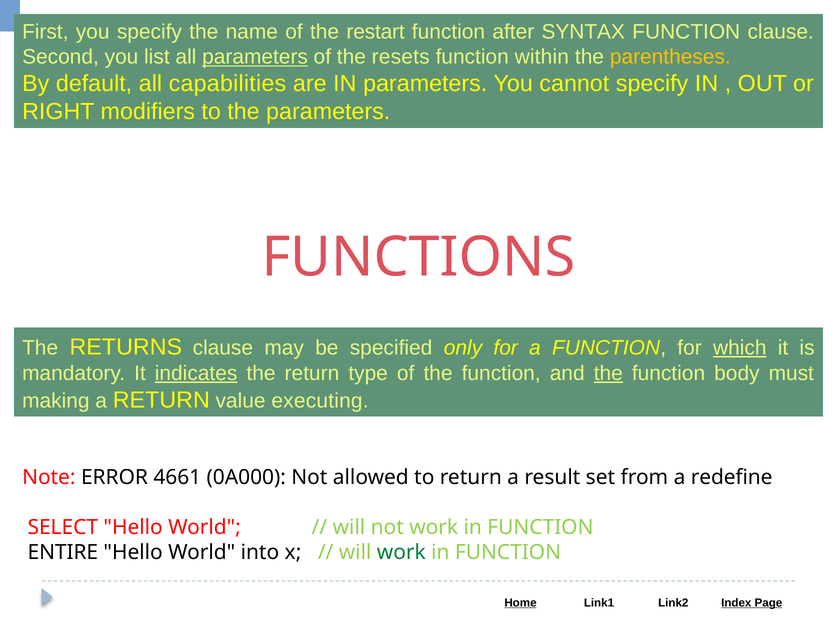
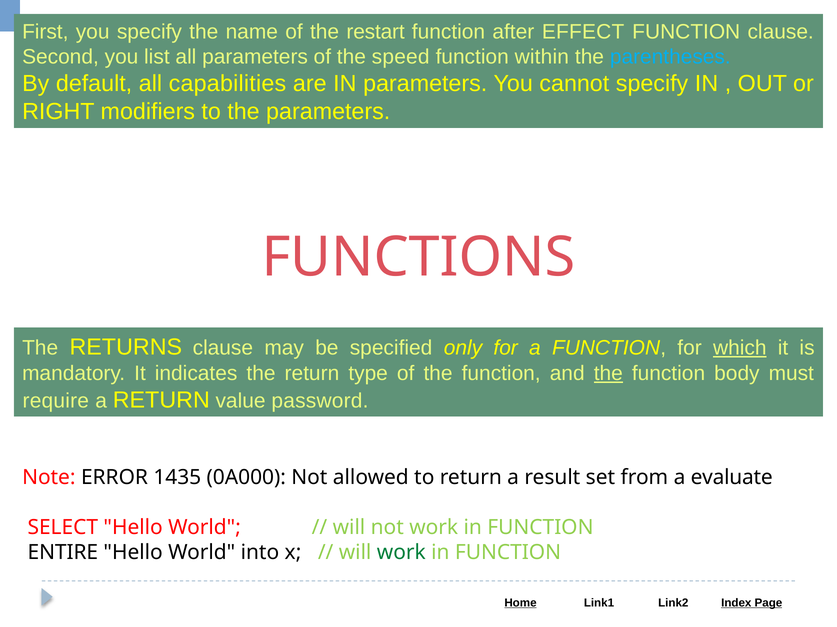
SYNTAX: SYNTAX -> EFFECT
parameters at (255, 57) underline: present -> none
resets: resets -> speed
parentheses colour: yellow -> light blue
indicates underline: present -> none
making: making -> require
executing: executing -> password
4661: 4661 -> 1435
redefine: redefine -> evaluate
